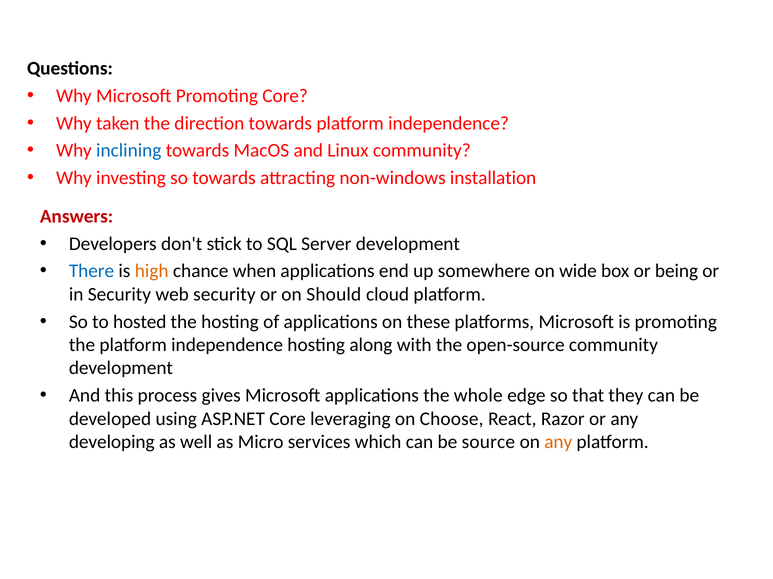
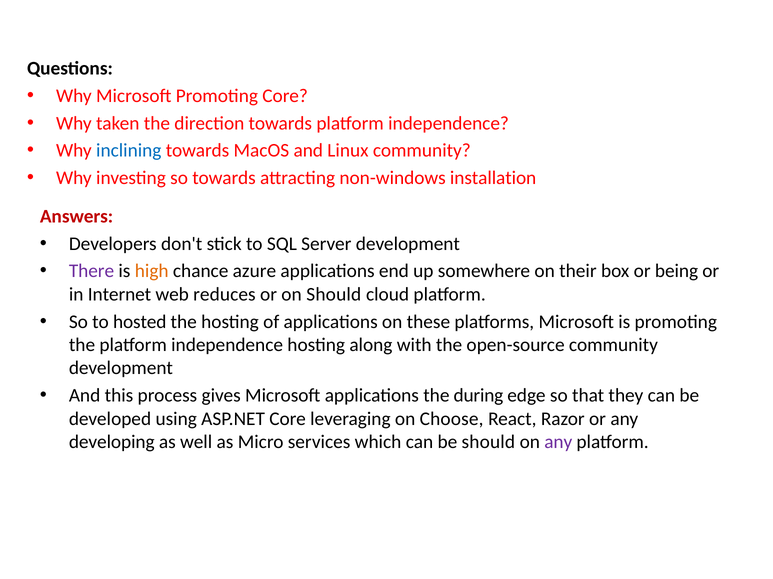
There colour: blue -> purple
when: when -> azure
wide: wide -> their
in Security: Security -> Internet
web security: security -> reduces
whole: whole -> during
be source: source -> should
any at (558, 442) colour: orange -> purple
